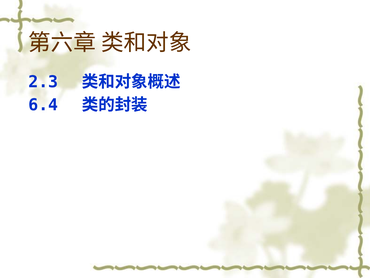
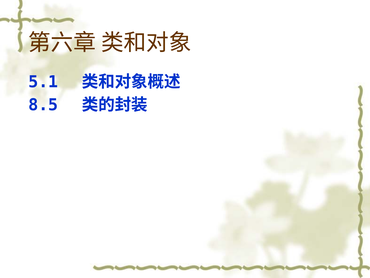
2.3: 2.3 -> 5.1
6.4: 6.4 -> 8.5
